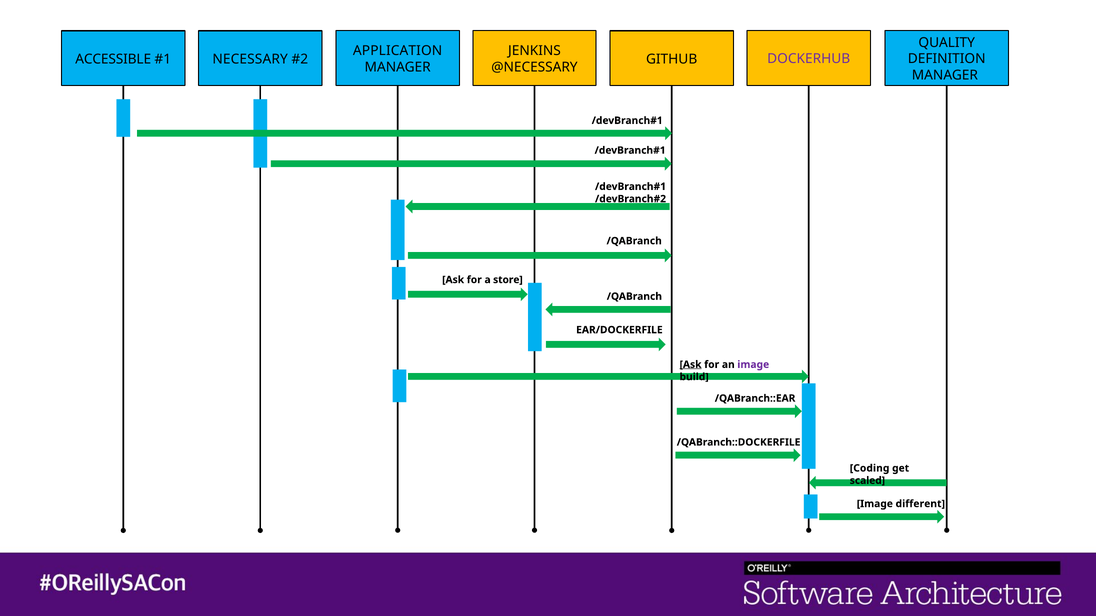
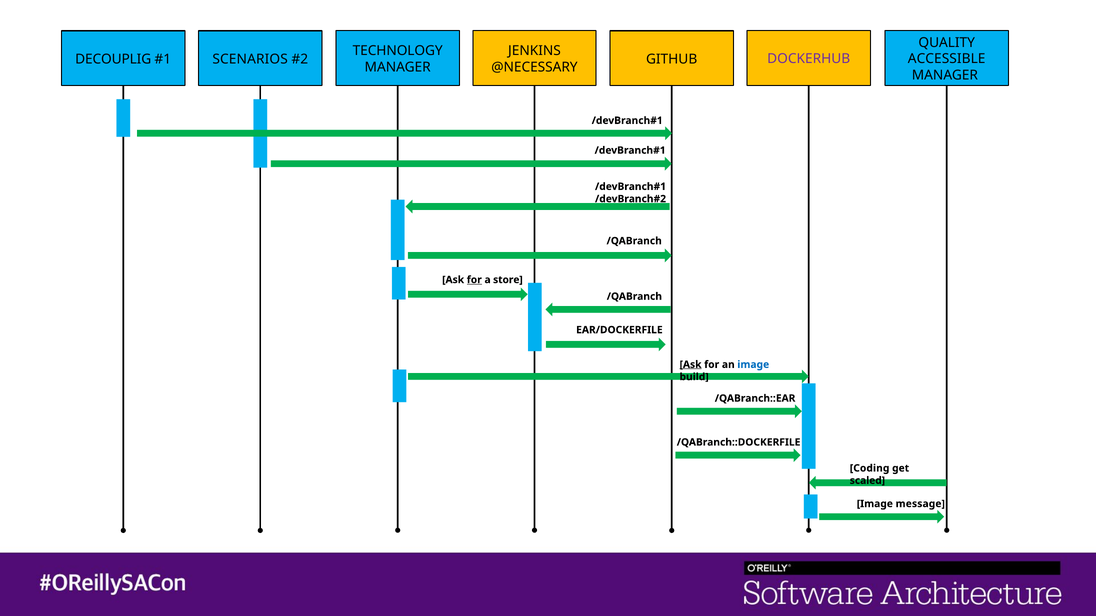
APPLICATION: APPLICATION -> TECHNOLOGY
DEFINITION: DEFINITION -> ACCESSIBLE
ACCESSIBLE: ACCESSIBLE -> DECOUPLIG
NECESSARY: NECESSARY -> SCENARIOS
for at (474, 280) underline: none -> present
image at (753, 365) colour: purple -> blue
different: different -> message
